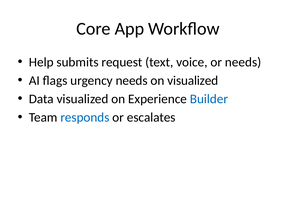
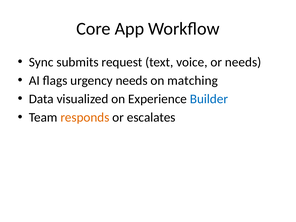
Help: Help -> Sync
on visualized: visualized -> matching
responds colour: blue -> orange
